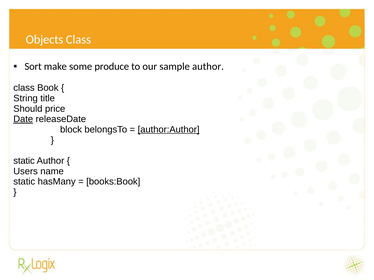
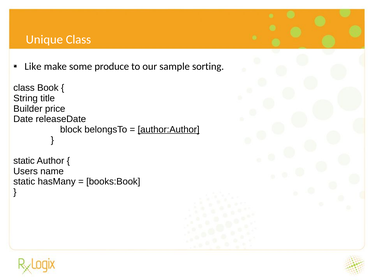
Objects: Objects -> Unique
Sort: Sort -> Like
sample author: author -> sorting
Should: Should -> Builder
Date underline: present -> none
